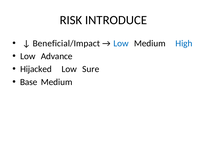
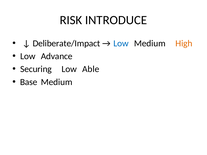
Beneficial/Impact: Beneficial/Impact -> Deliberate/Impact
High colour: blue -> orange
Hijacked: Hijacked -> Securing
Sure: Sure -> Able
